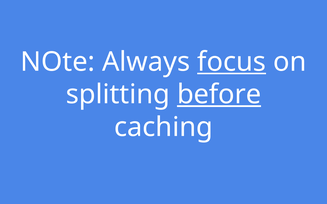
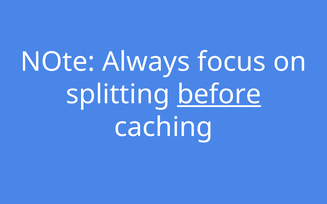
focus underline: present -> none
